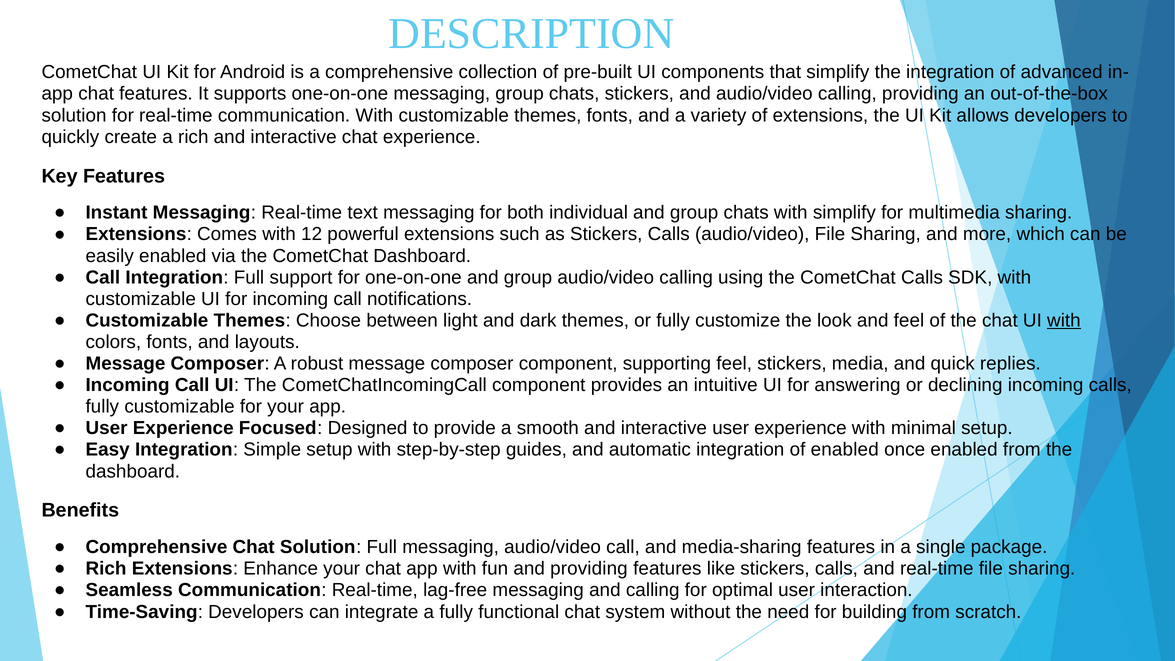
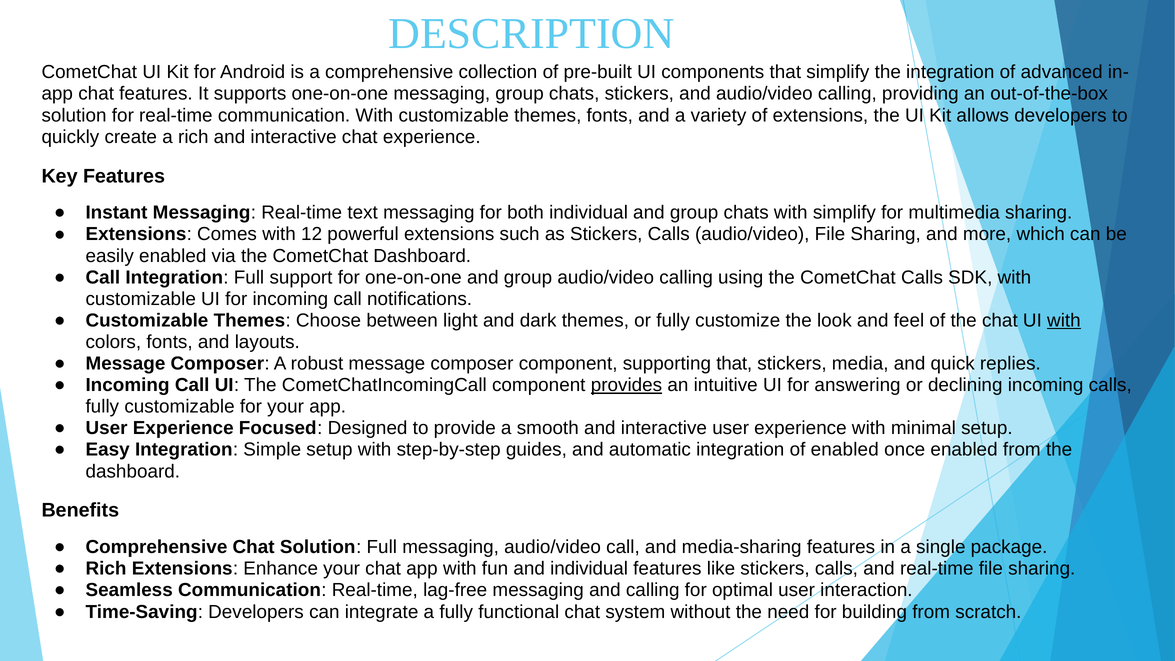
supporting feel: feel -> that
provides underline: none -> present
and providing: providing -> individual
